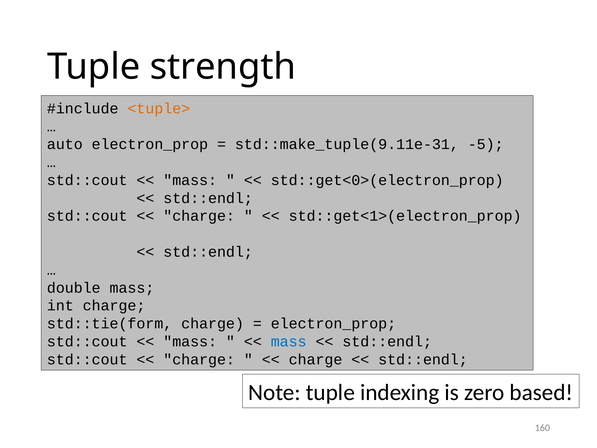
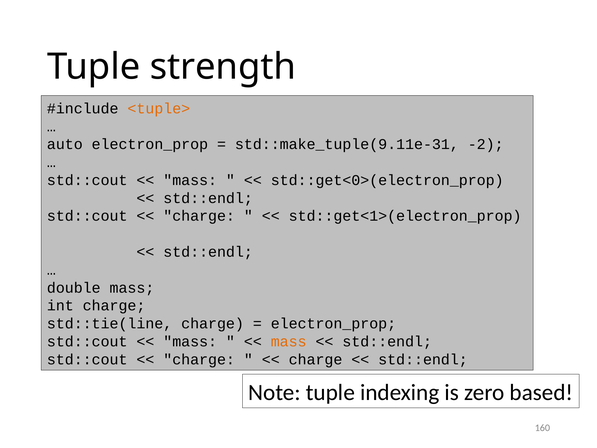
-5: -5 -> -2
std::tie(form: std::tie(form -> std::tie(line
mass at (289, 341) colour: blue -> orange
